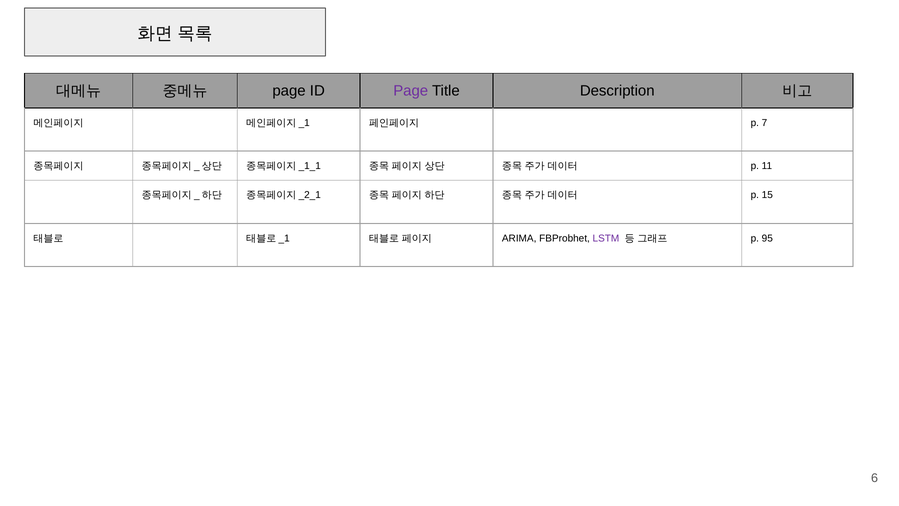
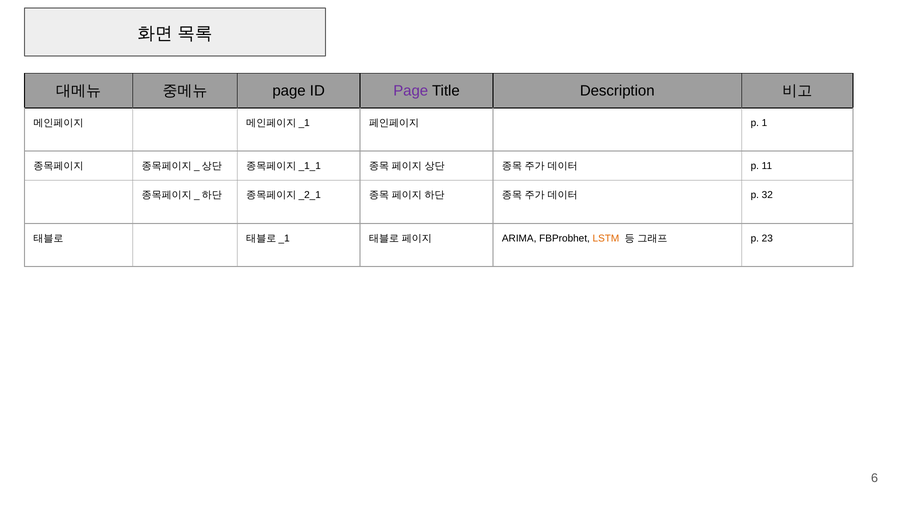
7: 7 -> 1
15: 15 -> 32
LSTM colour: purple -> orange
95: 95 -> 23
